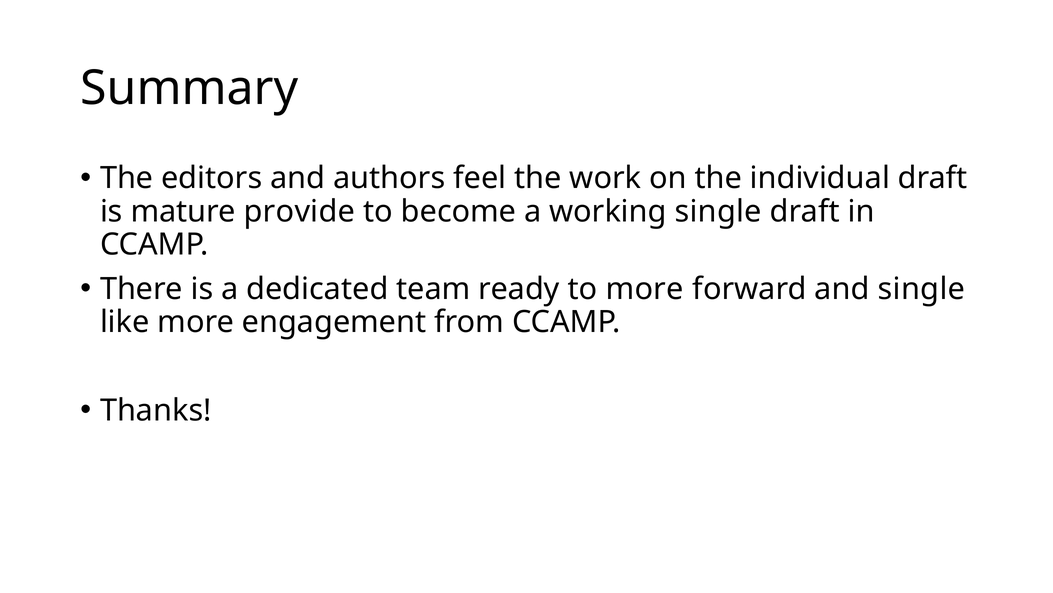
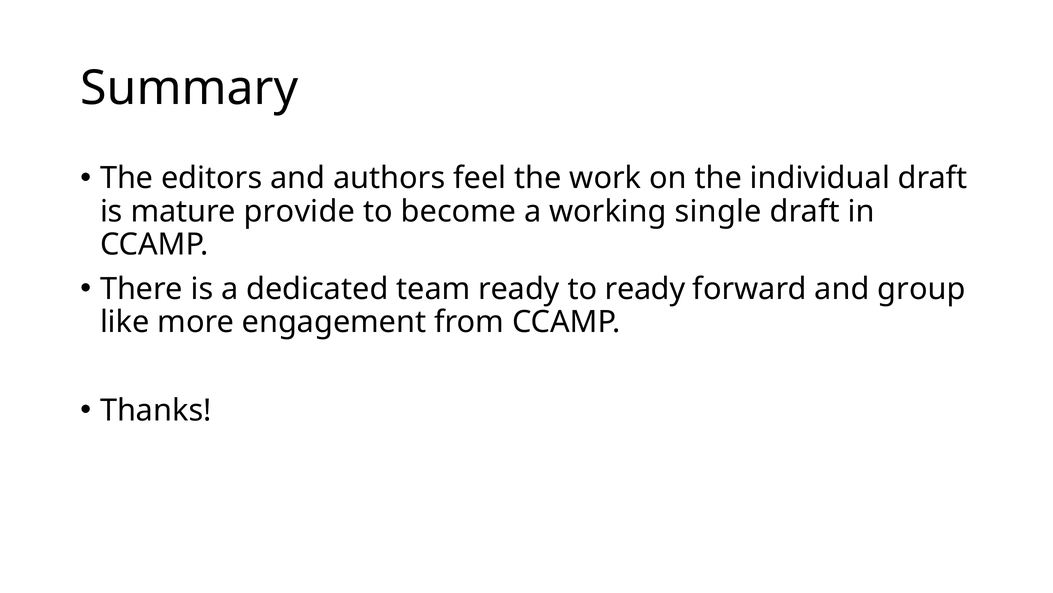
to more: more -> ready
and single: single -> group
